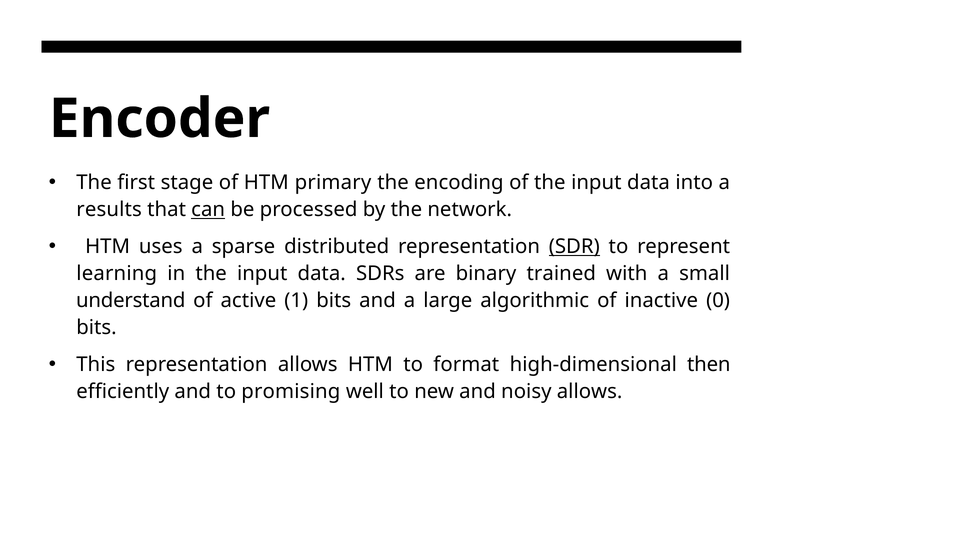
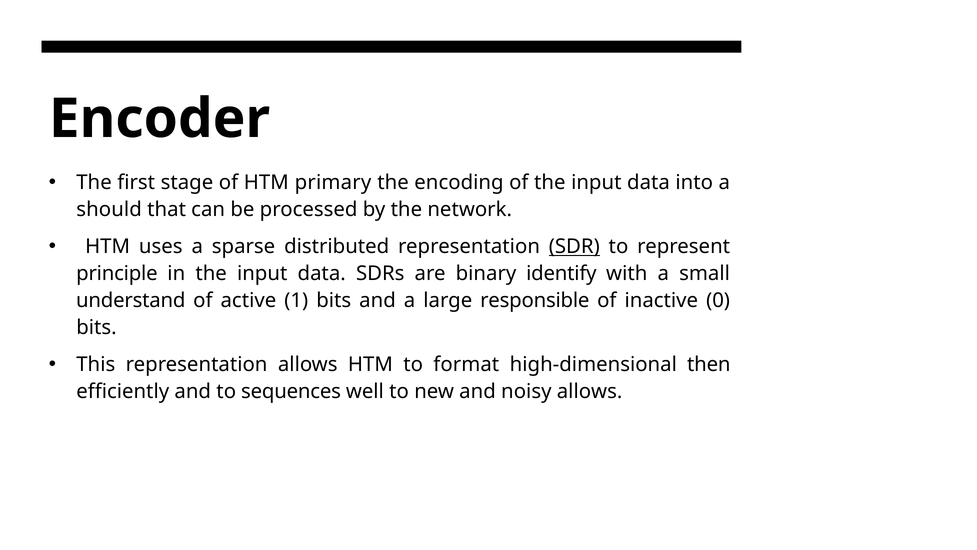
results: results -> should
can underline: present -> none
learning: learning -> principle
trained: trained -> identify
algorithmic: algorithmic -> responsible
promising: promising -> sequences
